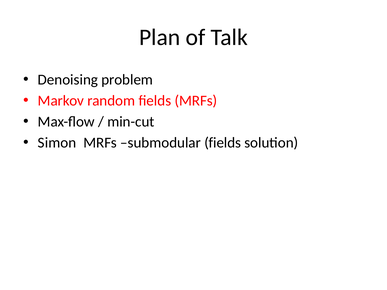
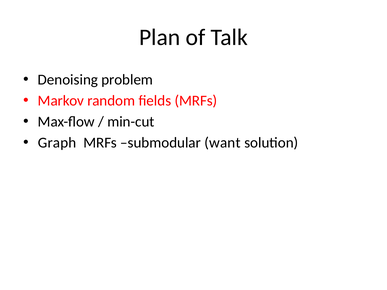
Simon: Simon -> Graph
submodular fields: fields -> want
